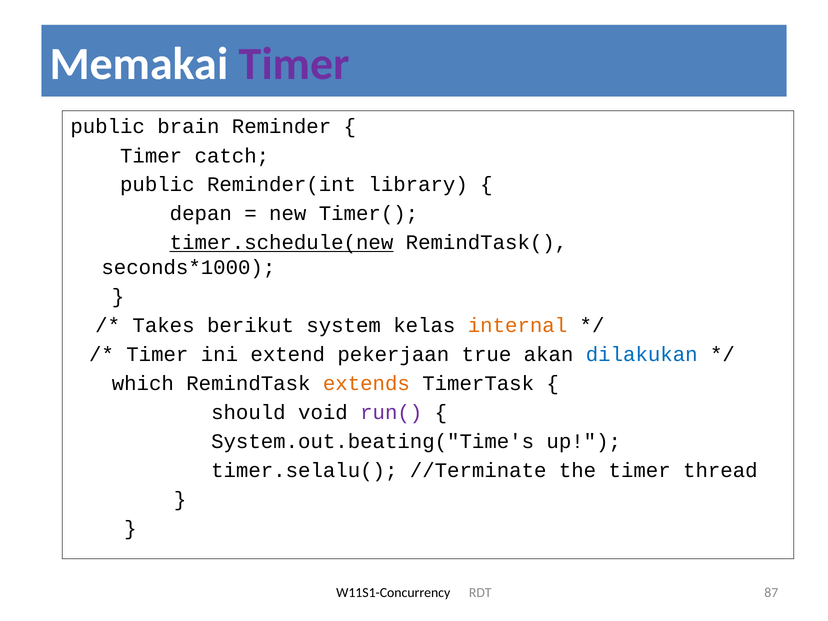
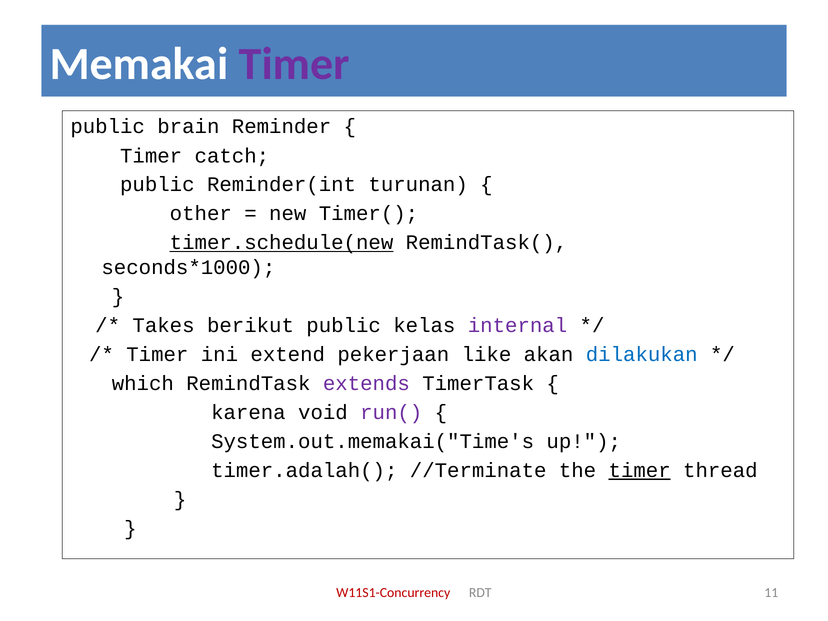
library: library -> turunan
depan: depan -> other
berikut system: system -> public
internal colour: orange -> purple
true: true -> like
extends colour: orange -> purple
should: should -> karena
System.out.beating("Time's: System.out.beating("Time's -> System.out.memakai("Time's
timer.selalu(: timer.selalu( -> timer.adalah(
timer at (640, 470) underline: none -> present
W11S1-Concurrency colour: black -> red
87: 87 -> 11
